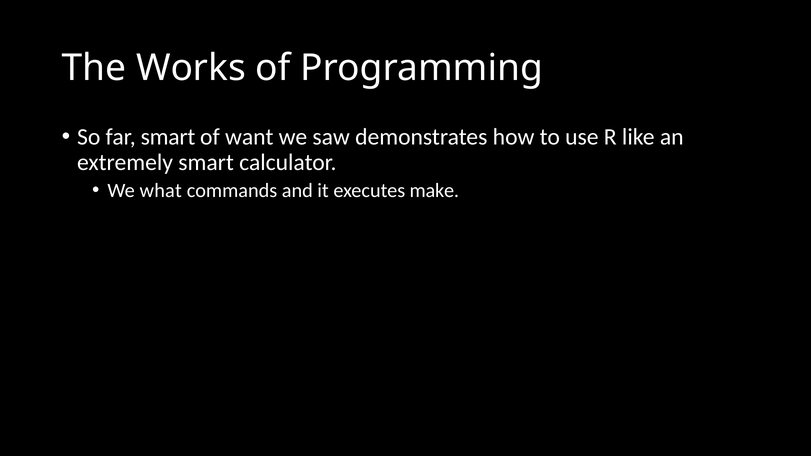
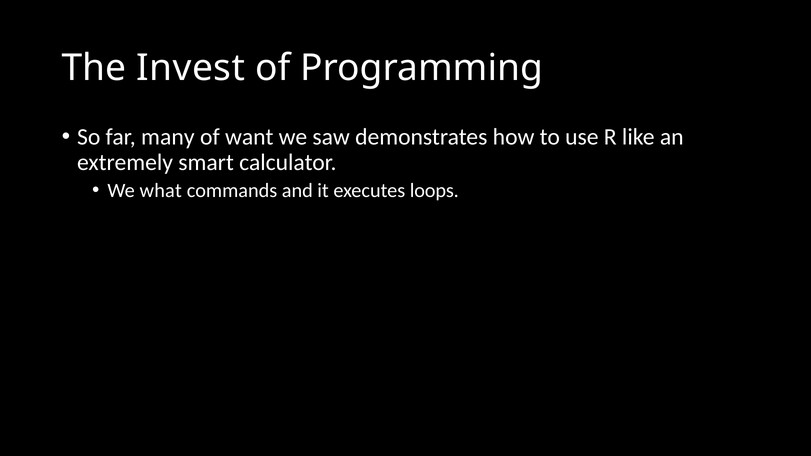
Works: Works -> Invest
far smart: smart -> many
make: make -> loops
